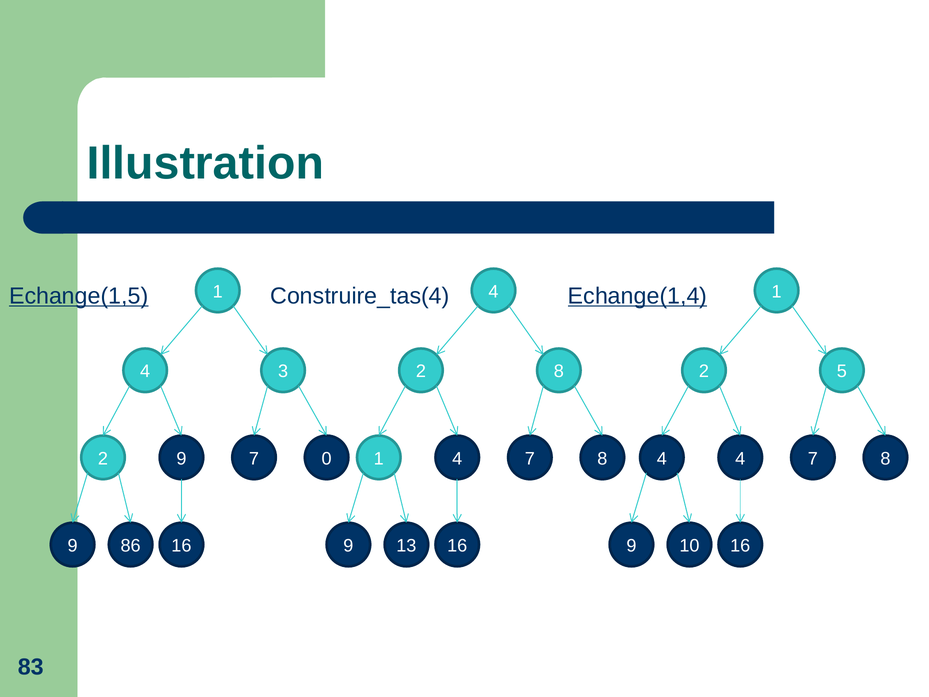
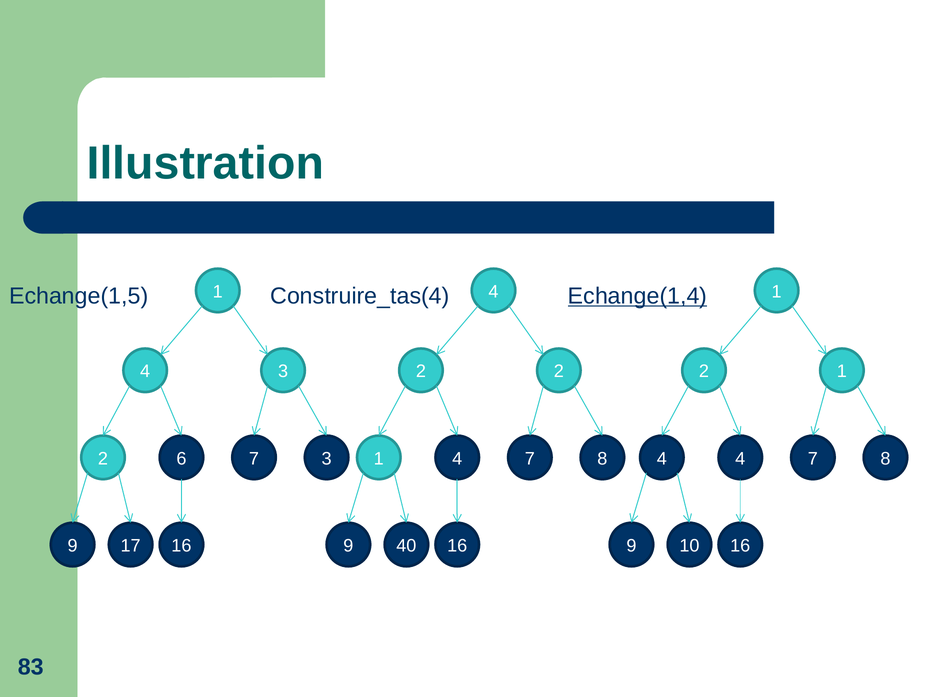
Echange(1,5 underline: present -> none
2 8: 8 -> 2
5 at (842, 371): 5 -> 1
2 9: 9 -> 6
7 0: 0 -> 3
86: 86 -> 17
13: 13 -> 40
